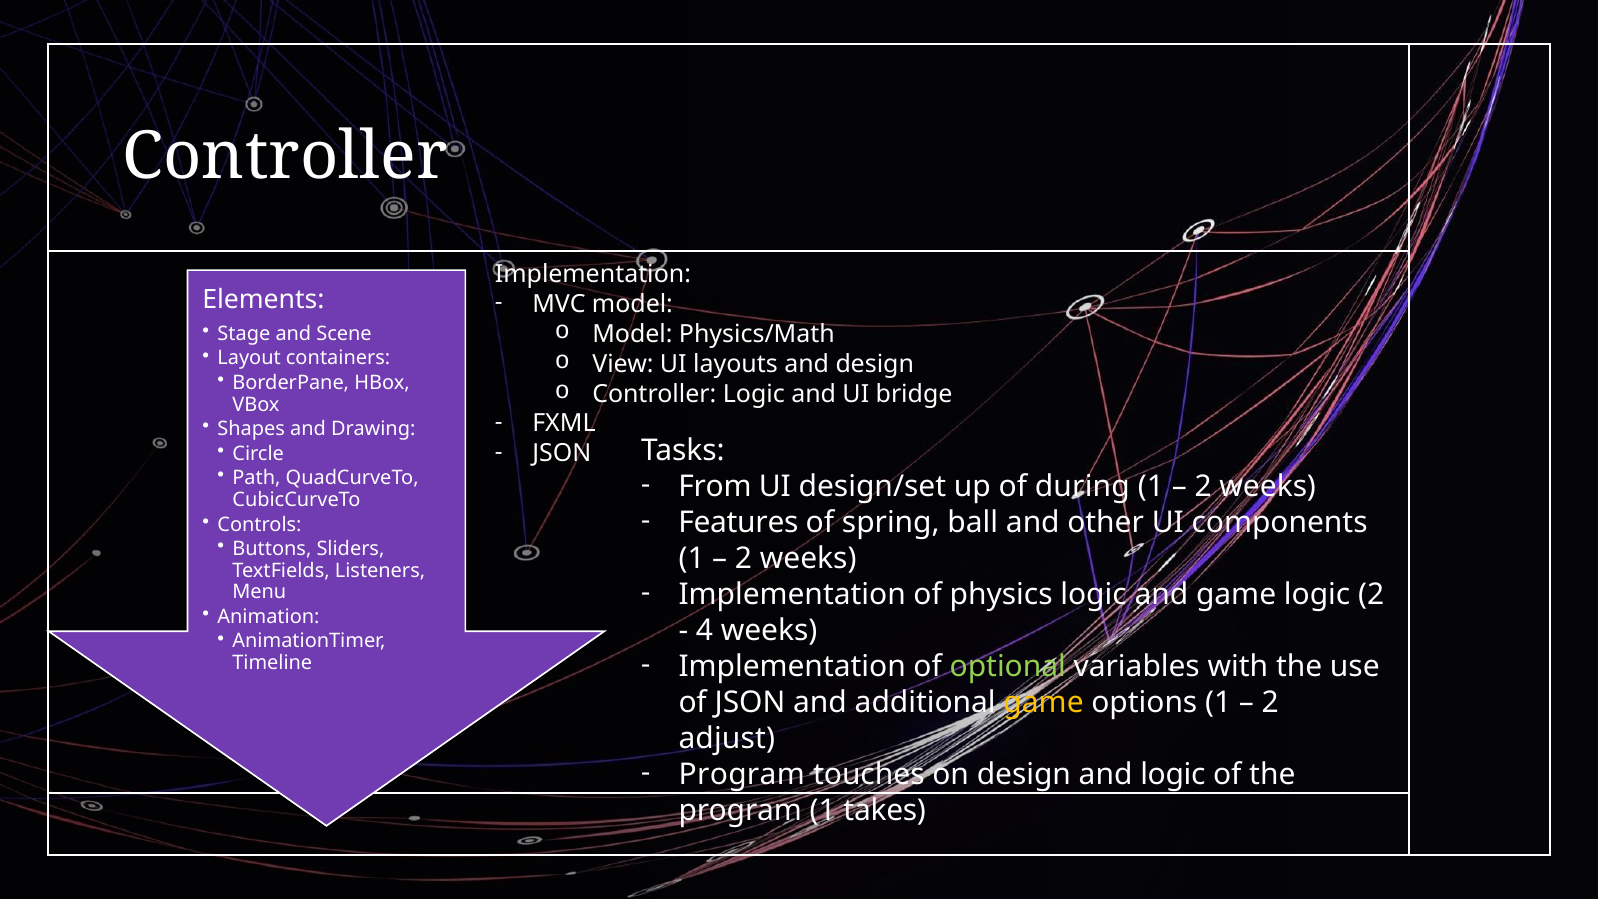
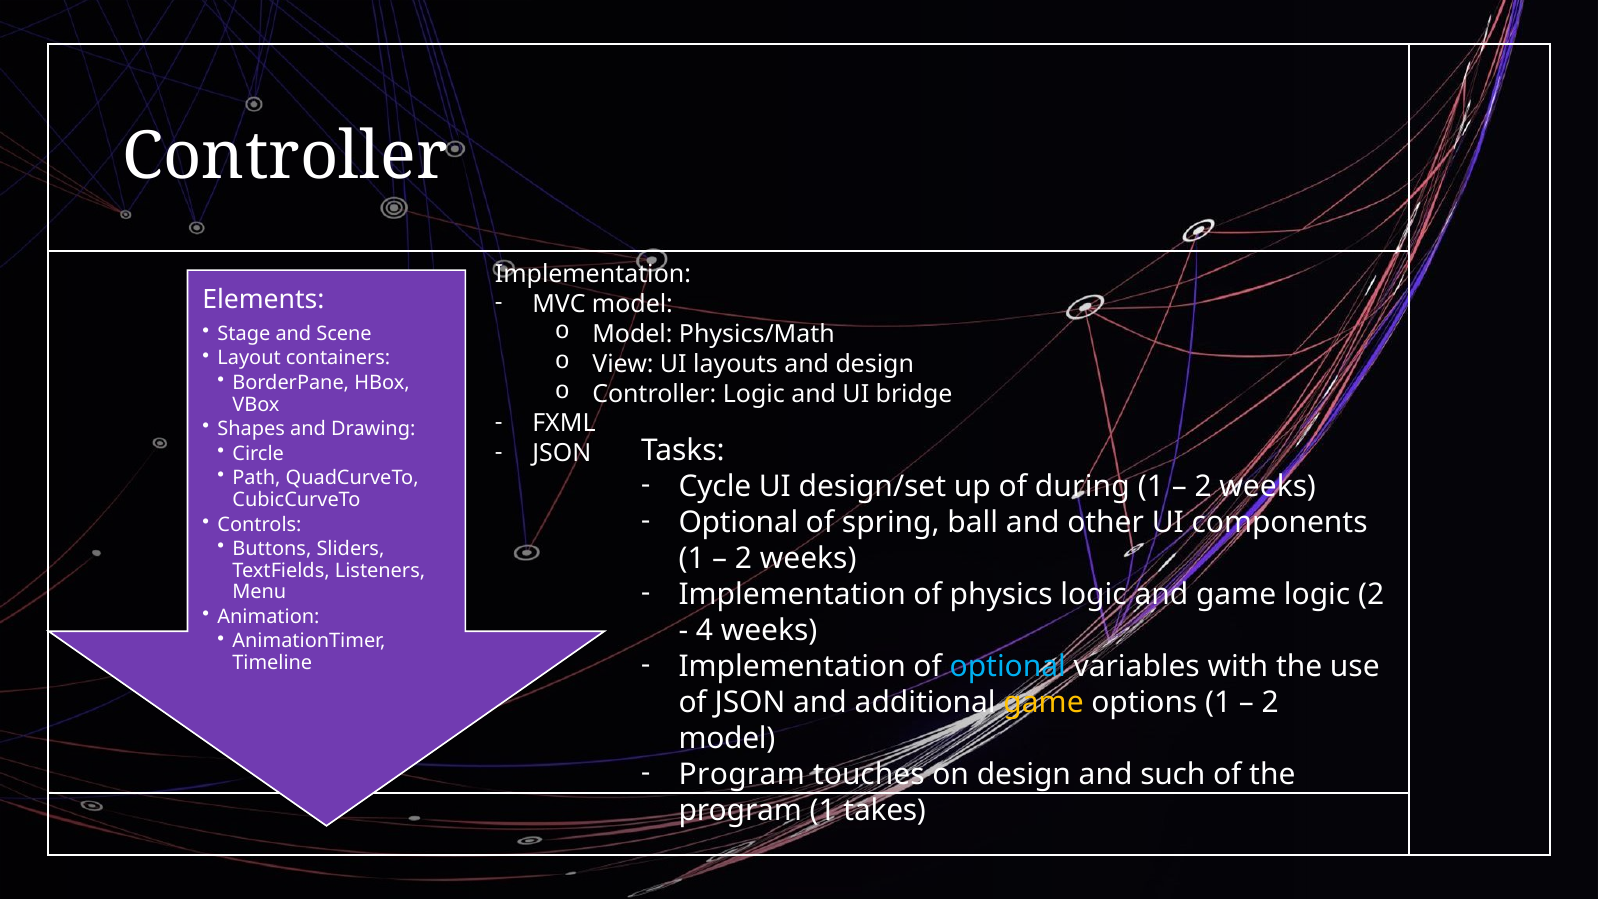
From: From -> Cycle
Features at (738, 523): Features -> Optional
optional at (1008, 667) colour: light green -> light blue
adjust at (727, 739): adjust -> model
and logic: logic -> such
